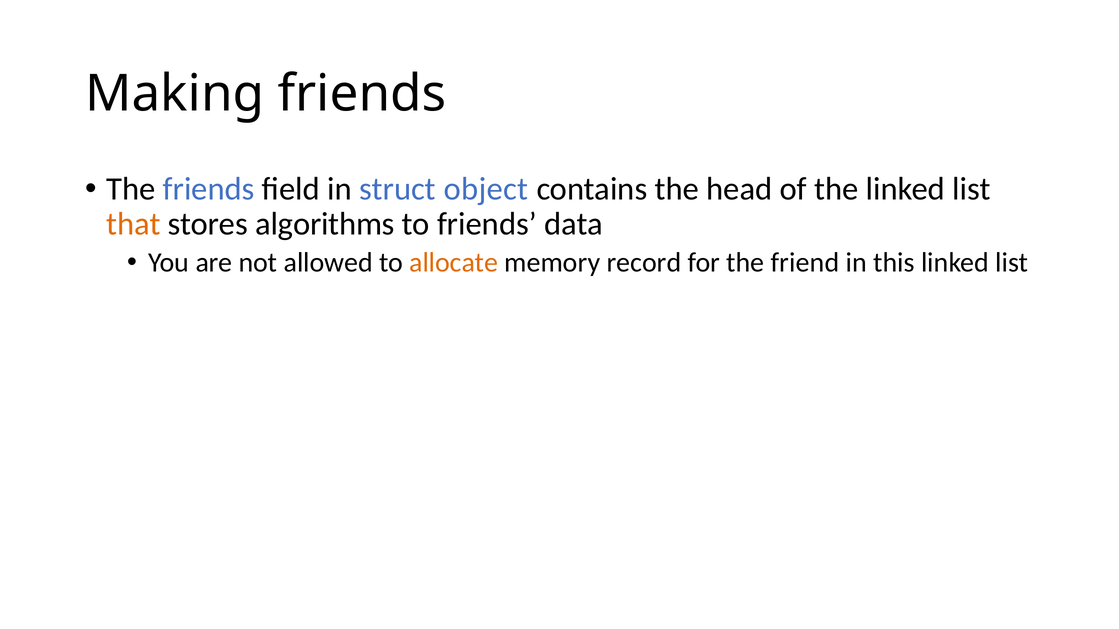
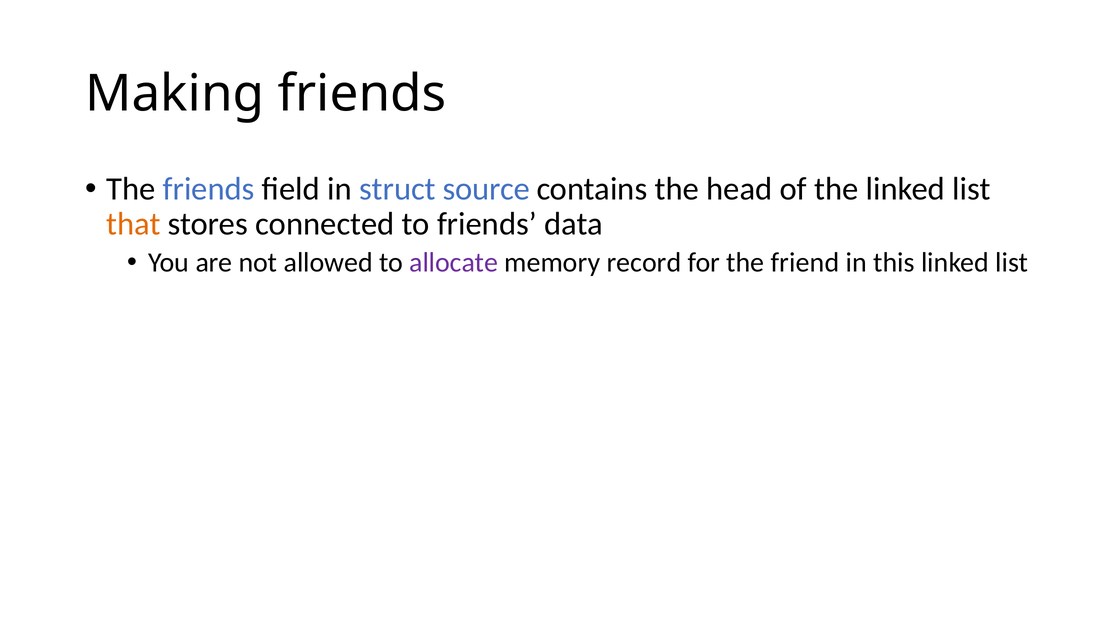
object: object -> source
algorithms: algorithms -> connected
allocate colour: orange -> purple
